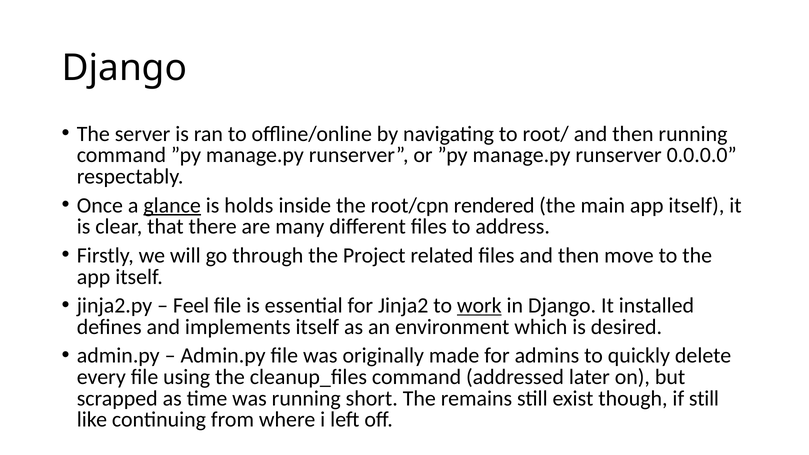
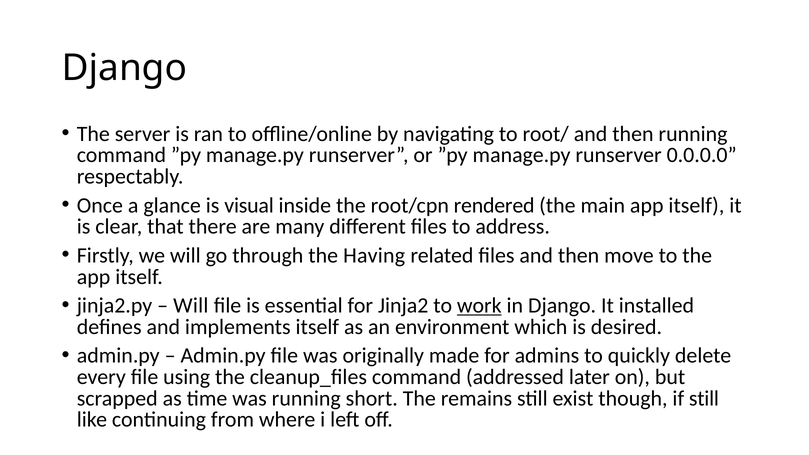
glance underline: present -> none
holds: holds -> visual
Project: Project -> Having
Feel at (191, 306): Feel -> Will
